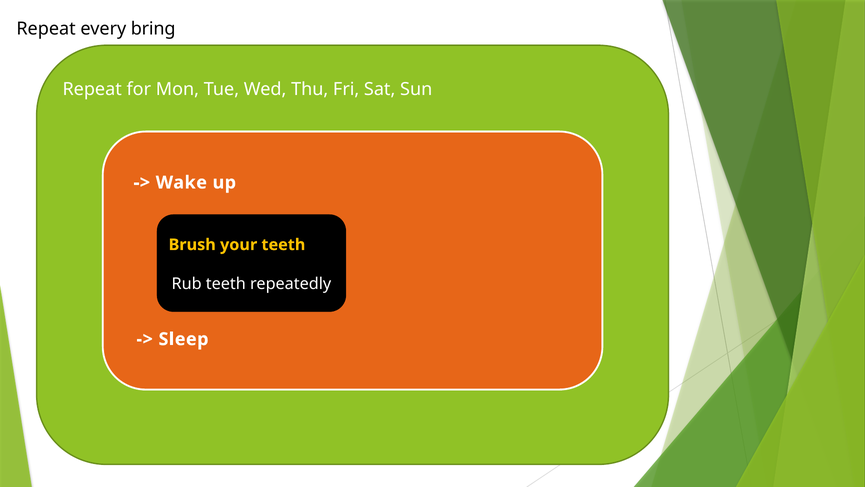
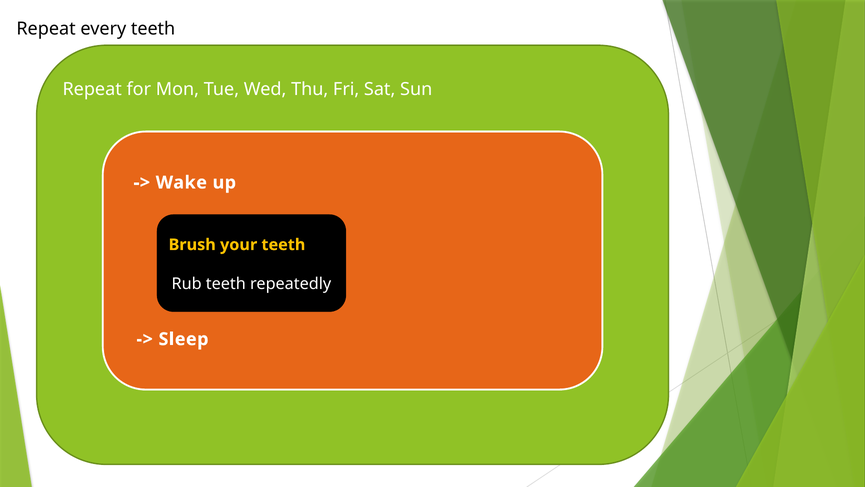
every bring: bring -> teeth
